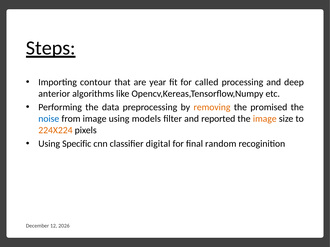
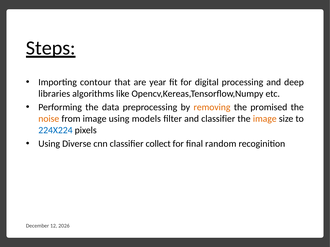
called: called -> digital
anterior: anterior -> libraries
noise colour: blue -> orange
and reported: reported -> classifier
224X224 colour: orange -> blue
Specific: Specific -> Diverse
digital: digital -> collect
